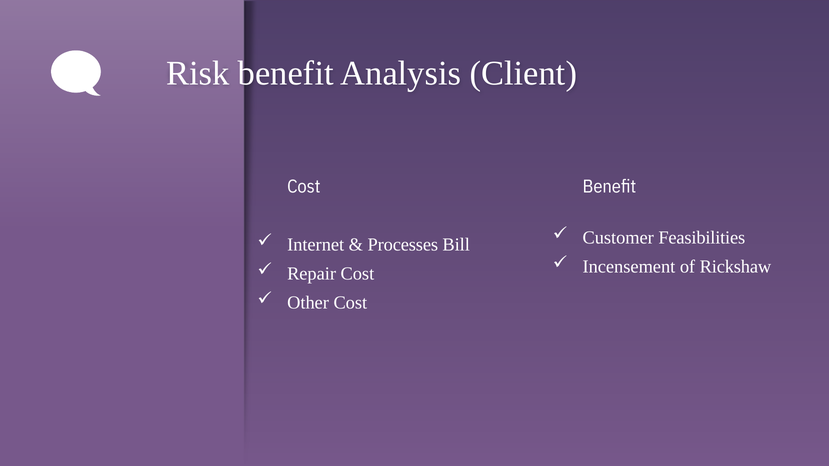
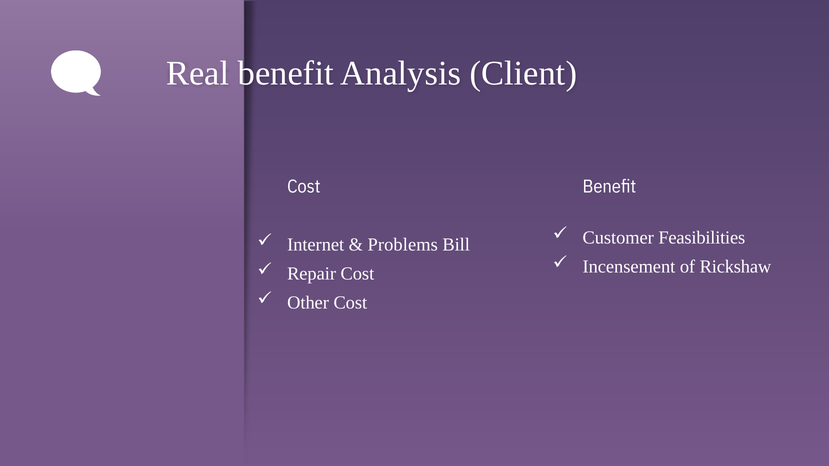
Risk: Risk -> Real
Processes: Processes -> Problems
